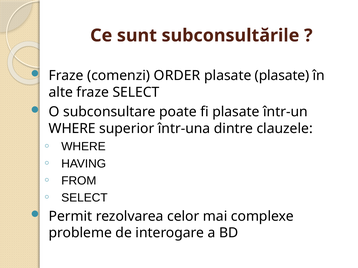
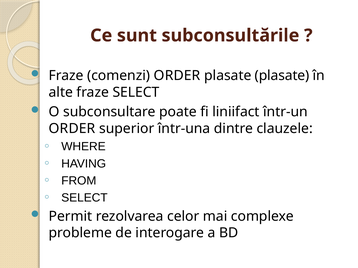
fi plasate: plasate -> liniifact
WHERE at (72, 129): WHERE -> ORDER
